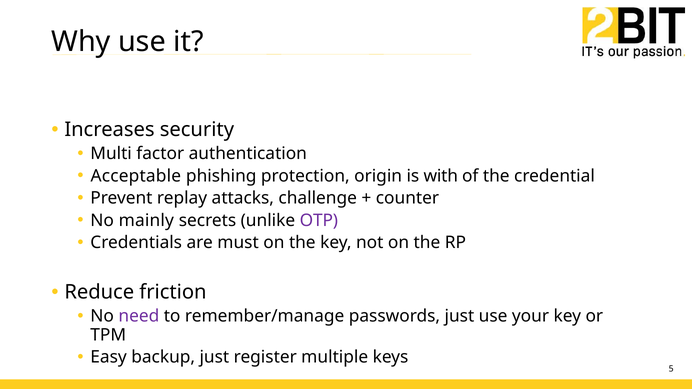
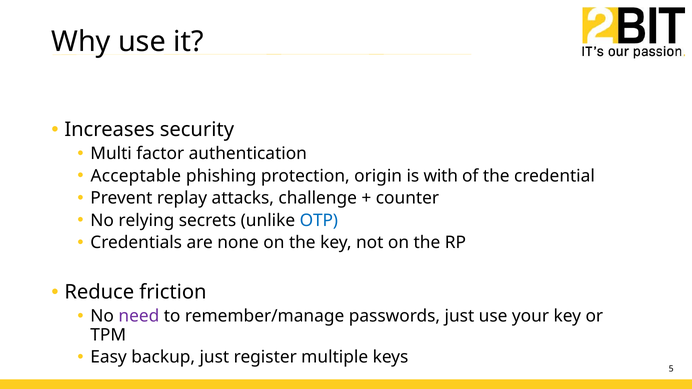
mainly: mainly -> relying
OTP colour: purple -> blue
must: must -> none
